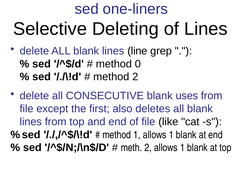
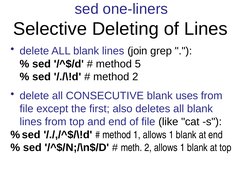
line: line -> join
0: 0 -> 5
